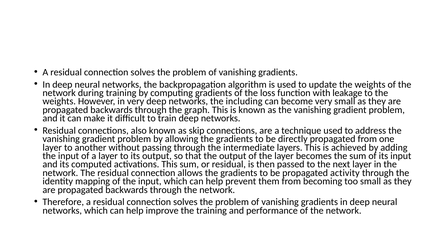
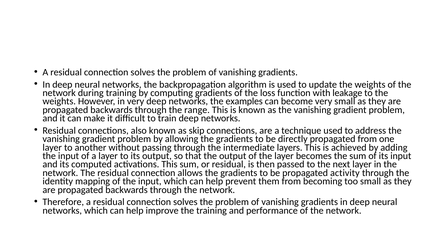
including: including -> examples
graph: graph -> range
